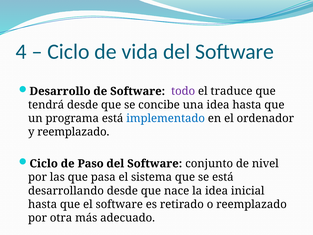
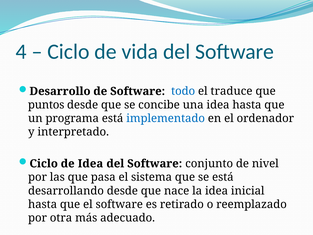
todo colour: purple -> blue
tendrá: tendrá -> puntos
y reemplazado: reemplazado -> interpretado
de Paso: Paso -> Idea
